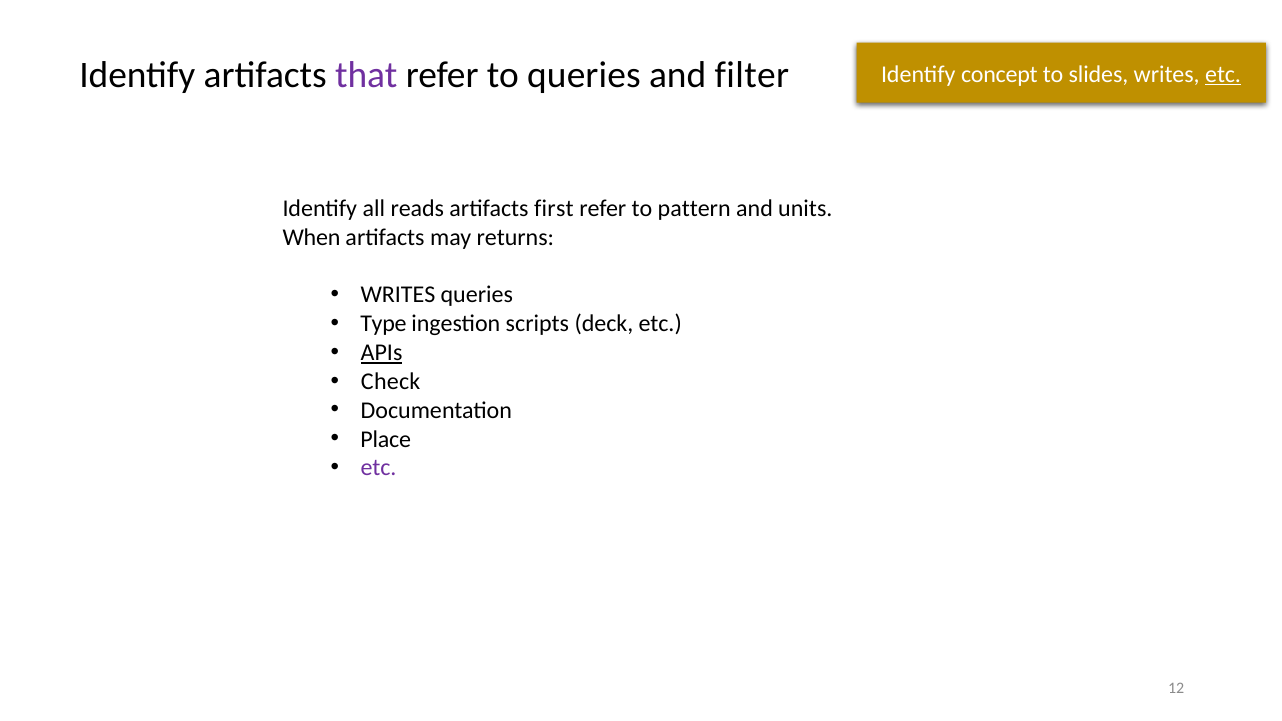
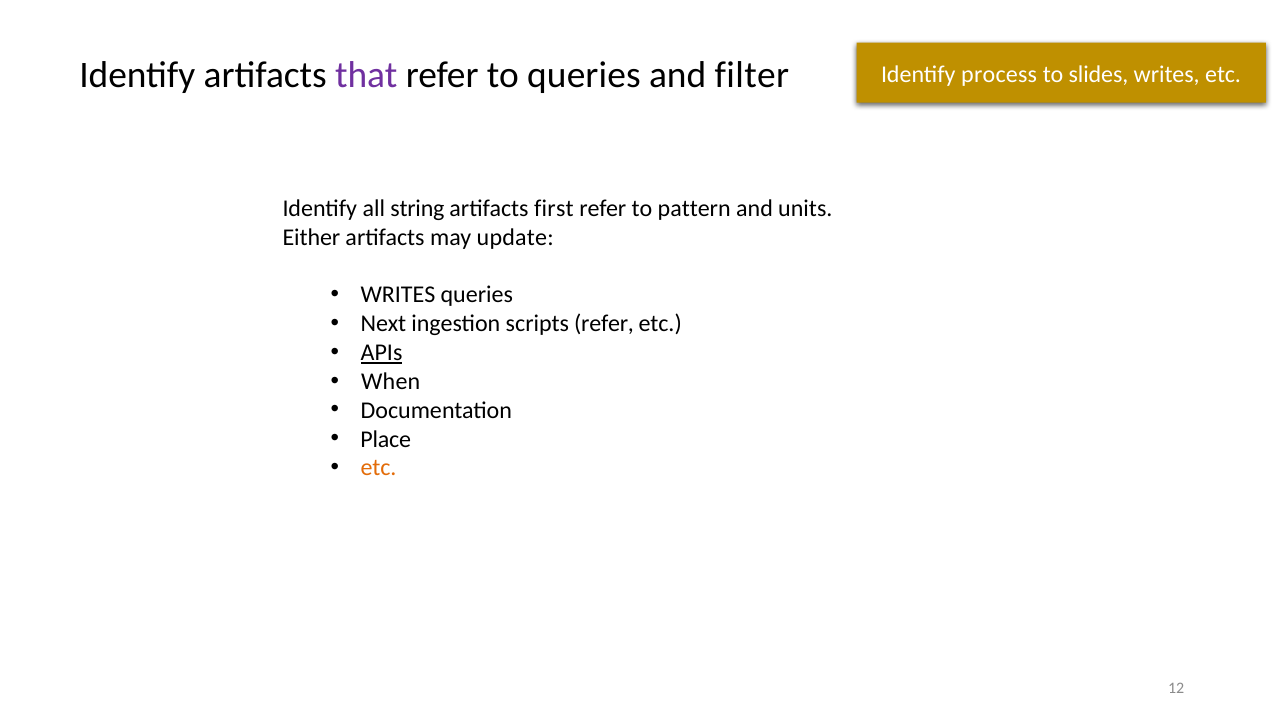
concept: concept -> process
etc at (1223, 74) underline: present -> none
reads: reads -> string
When: When -> Either
returns: returns -> update
Type: Type -> Next
scripts deck: deck -> refer
Check: Check -> When
etc at (379, 468) colour: purple -> orange
